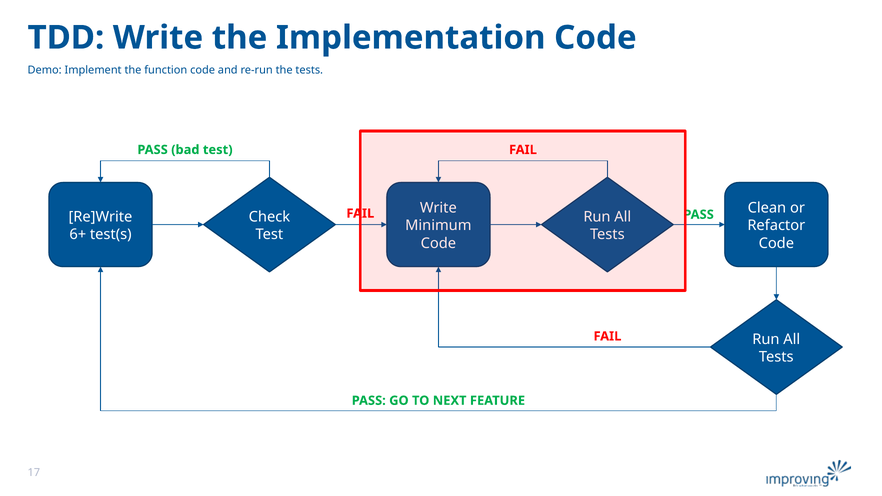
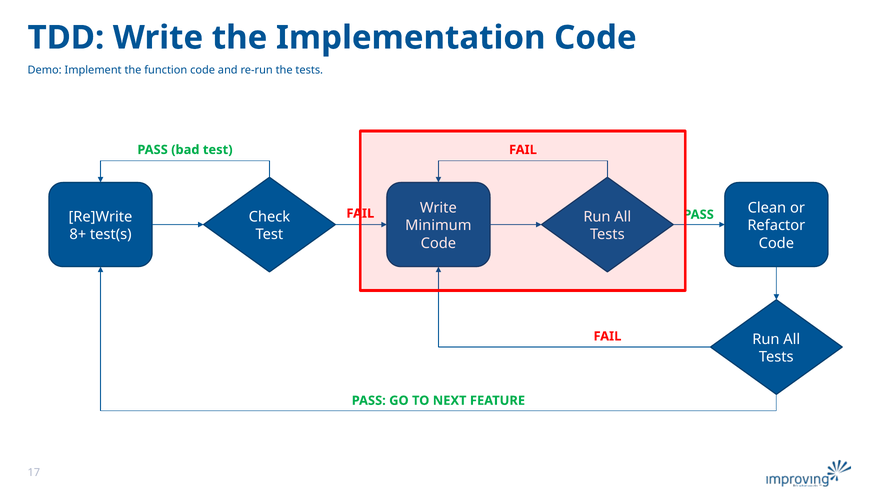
6+: 6+ -> 8+
